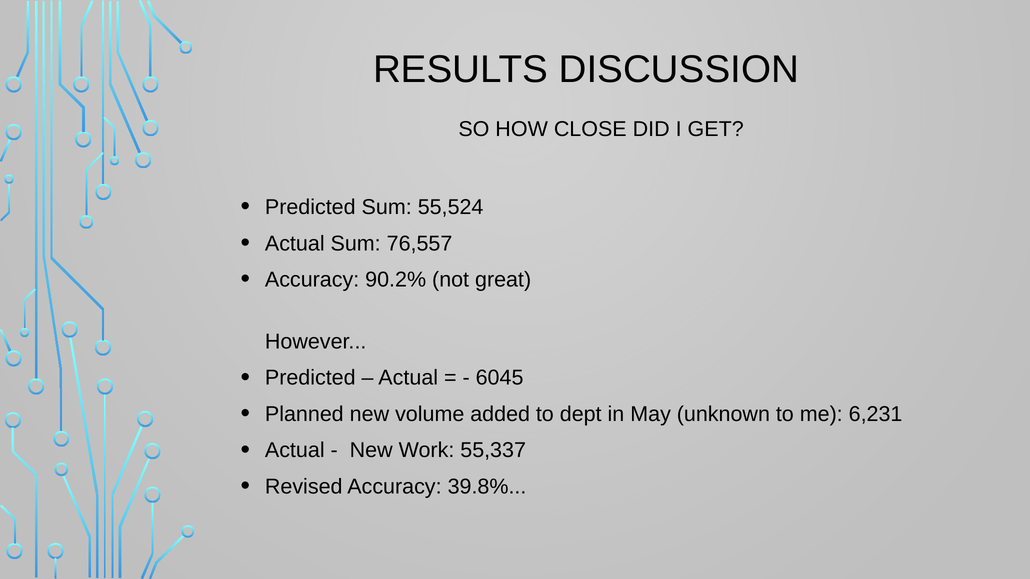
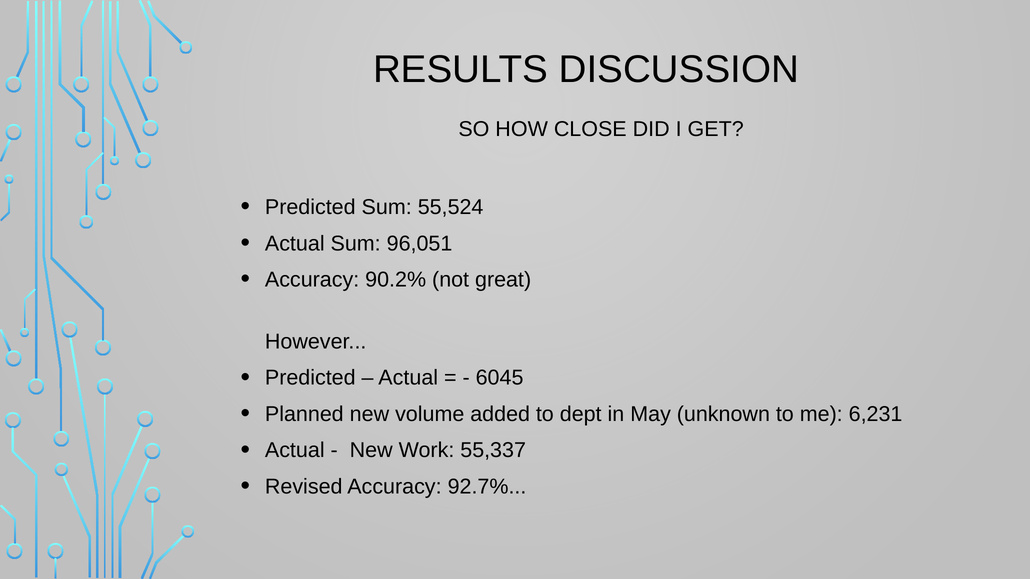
76,557: 76,557 -> 96,051
39.8%: 39.8% -> 92.7%
